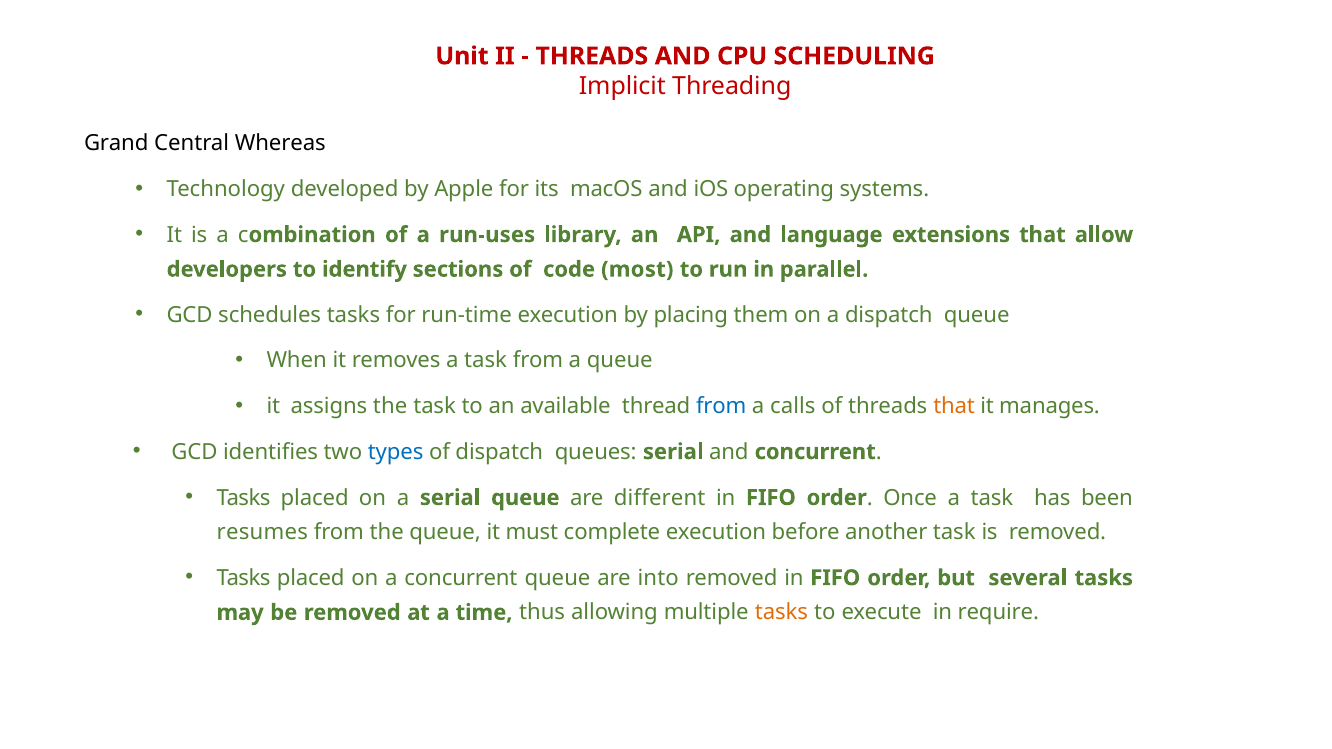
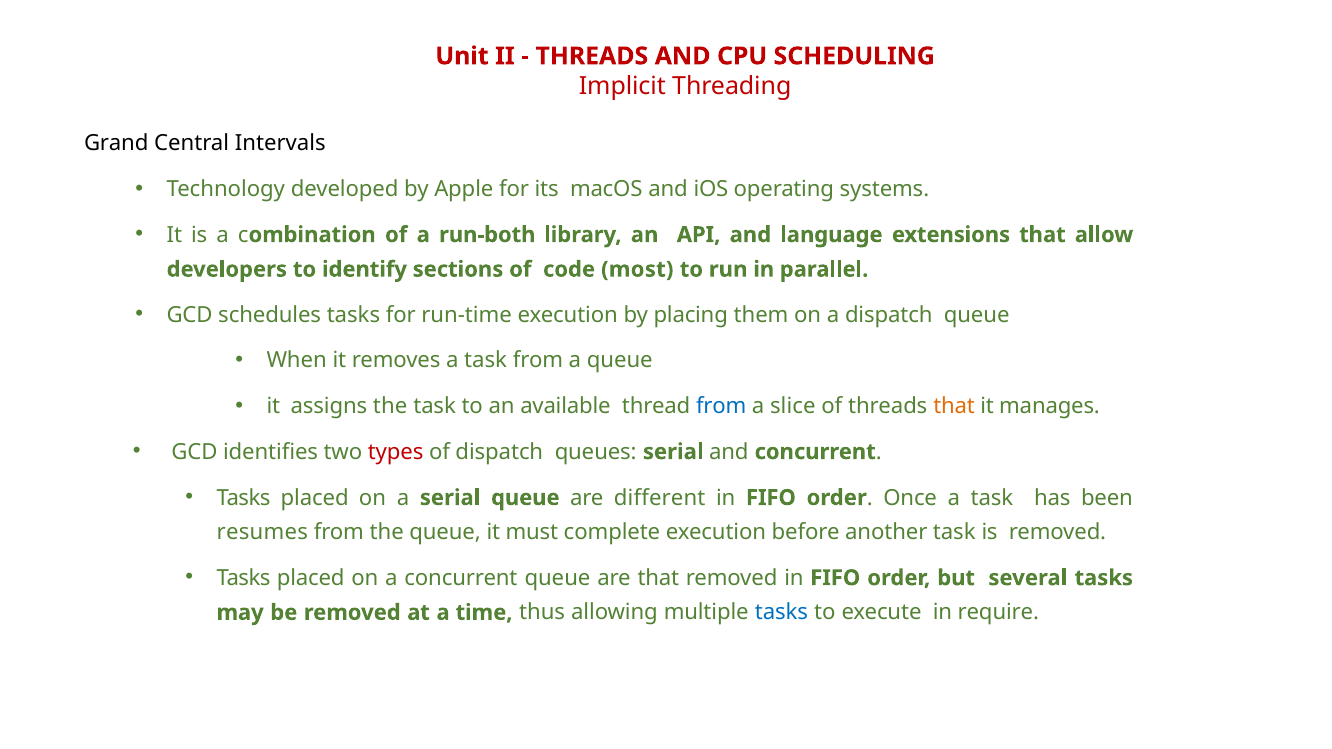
Whereas: Whereas -> Intervals
run-uses: run-uses -> run-both
calls: calls -> slice
types colour: blue -> red
are into: into -> that
tasks at (782, 613) colour: orange -> blue
